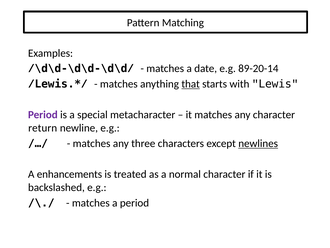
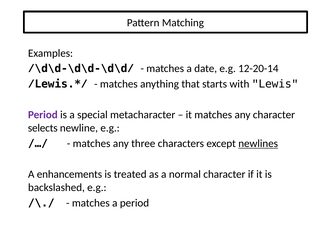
89-20-14: 89-20-14 -> 12-20-14
that underline: present -> none
return: return -> selects
